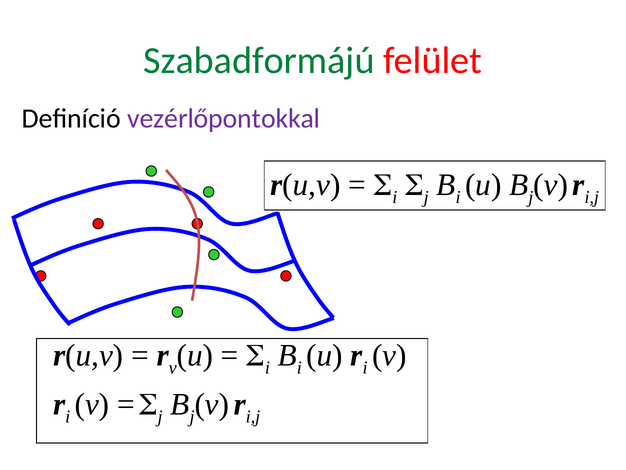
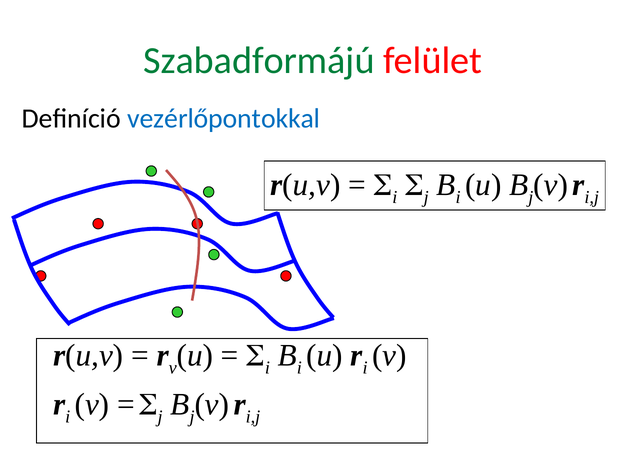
vezérlőpontokkal colour: purple -> blue
